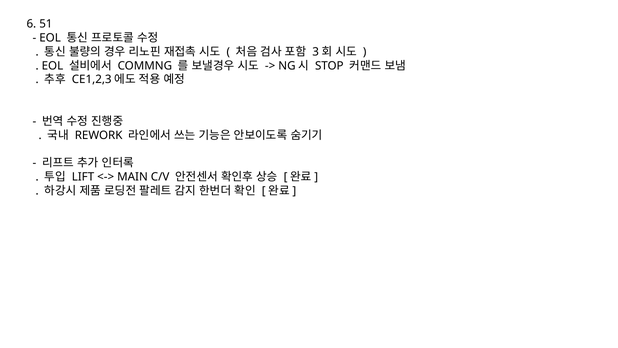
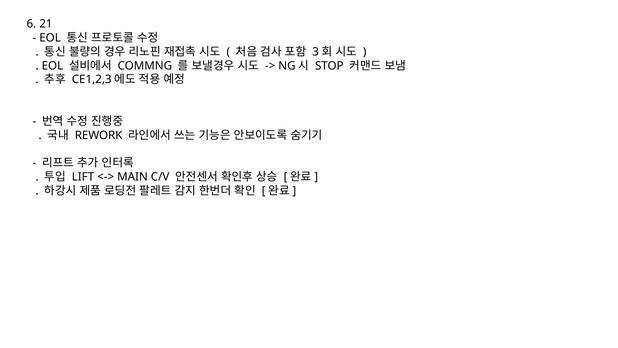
51: 51 -> 21
